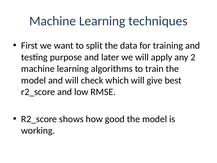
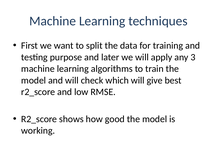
2: 2 -> 3
